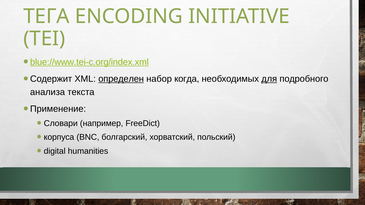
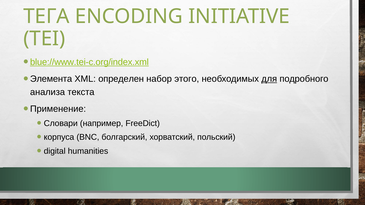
Содержит: Содержит -> Элемента
определен underline: present -> none
когда: когда -> этого
